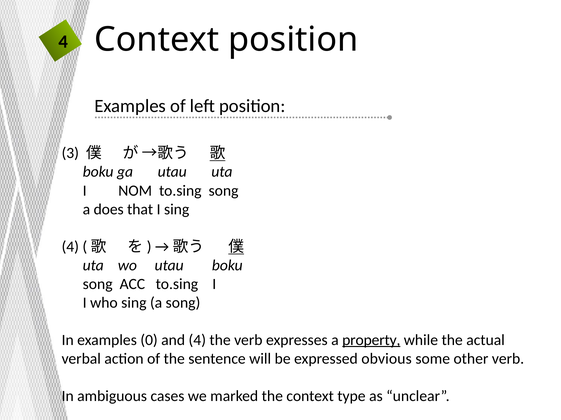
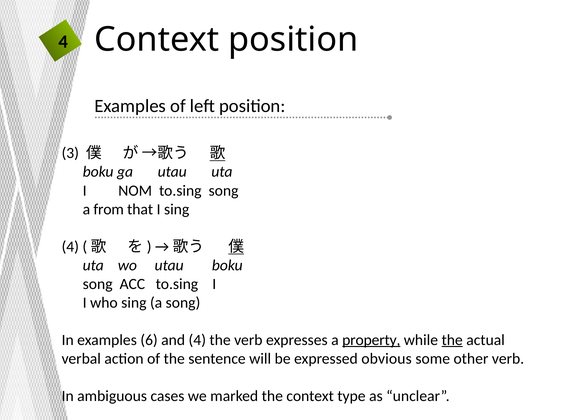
does: does -> from
0: 0 -> 6
the at (452, 341) underline: none -> present
